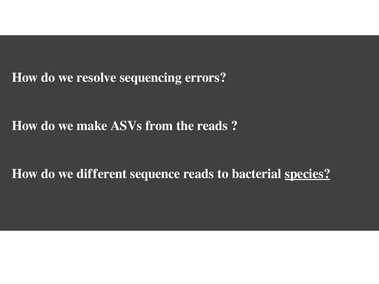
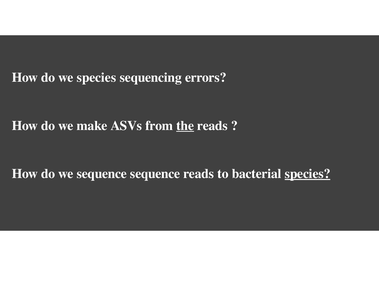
we resolve: resolve -> species
the underline: none -> present
we different: different -> sequence
